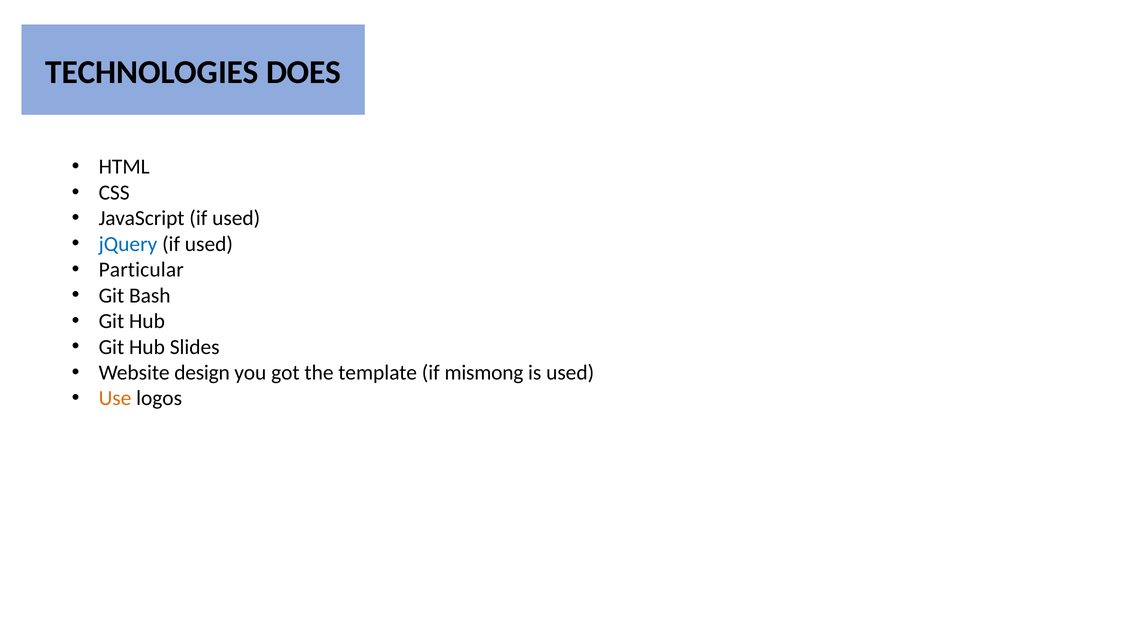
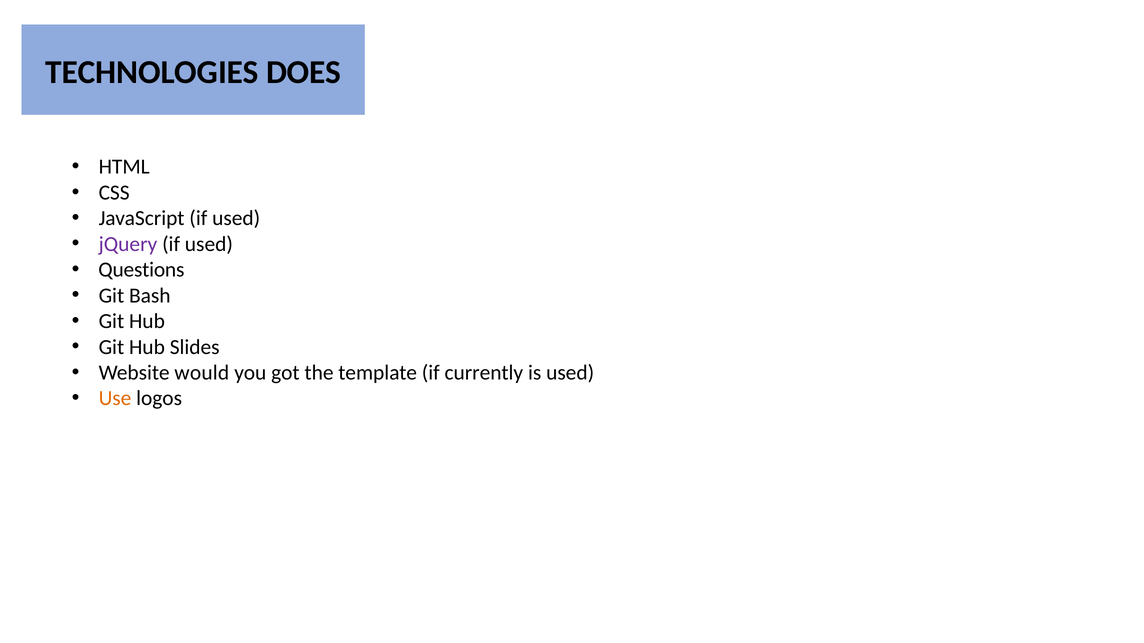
jQuery colour: blue -> purple
Particular: Particular -> Questions
design: design -> would
mismong: mismong -> currently
